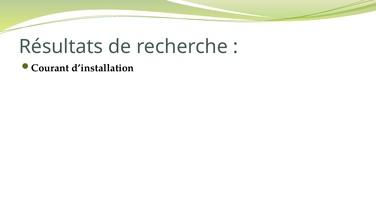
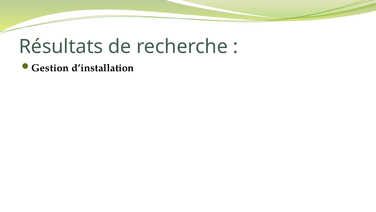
Courant: Courant -> Gestion
